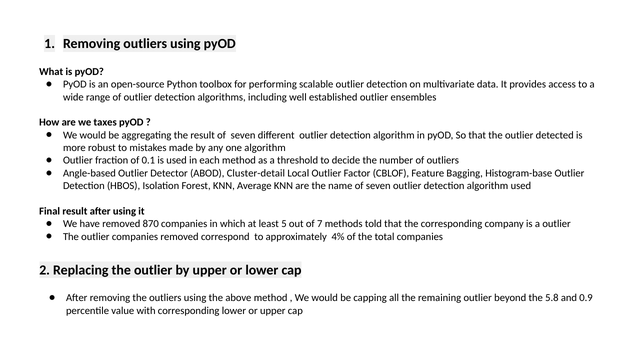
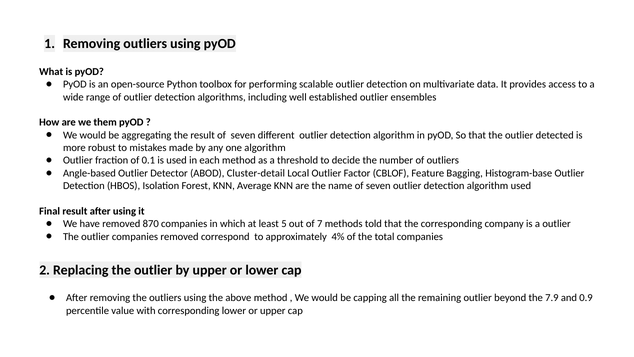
taxes: taxes -> them
5.8: 5.8 -> 7.9
